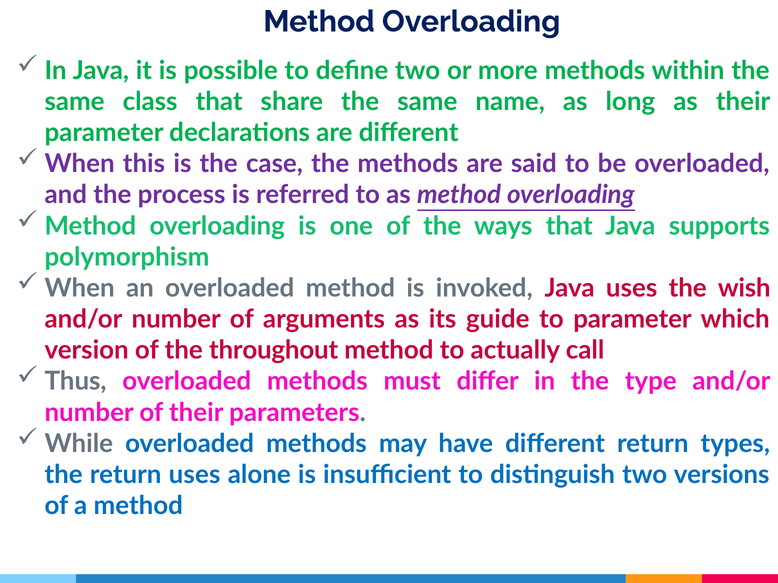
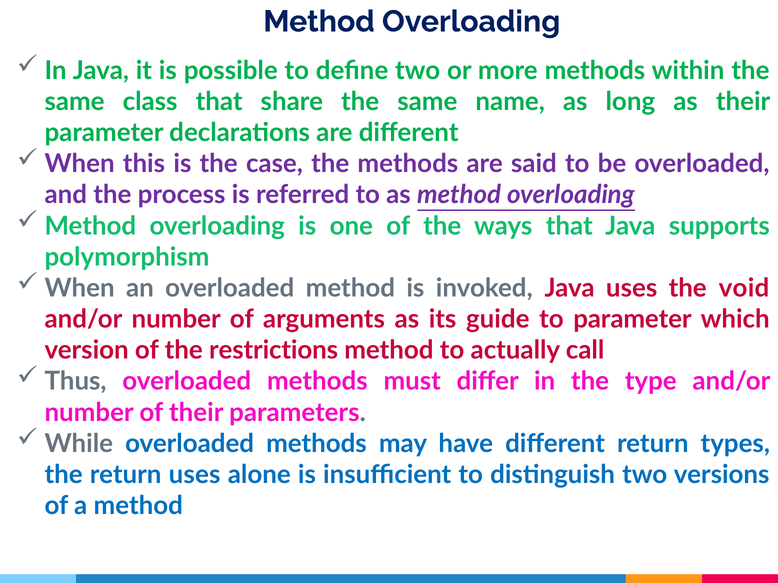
wish: wish -> void
throughout: throughout -> restrictions
